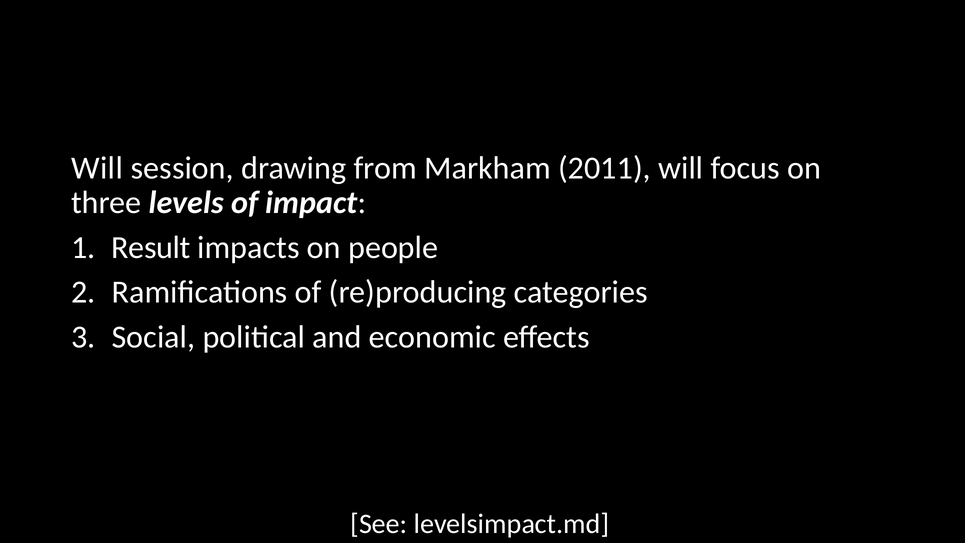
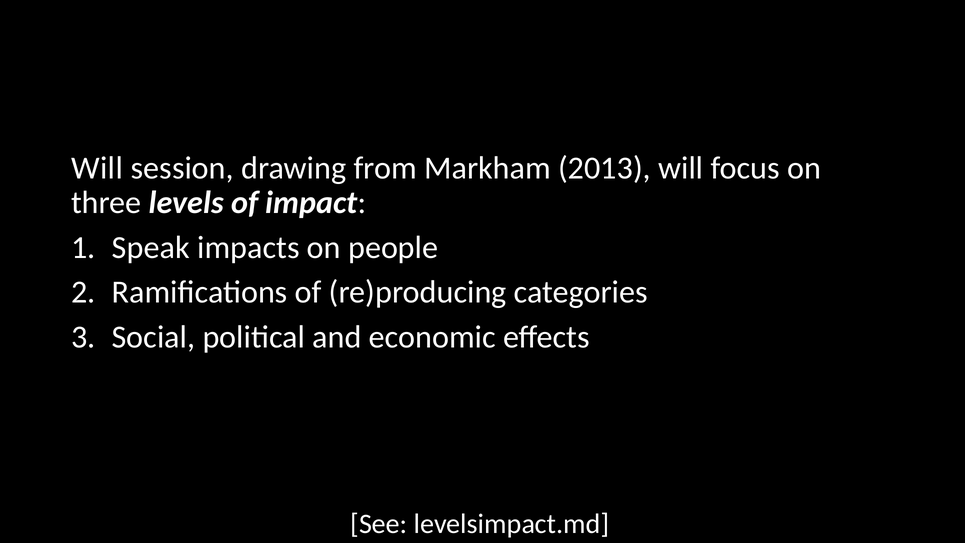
2011: 2011 -> 2013
Result: Result -> Speak
